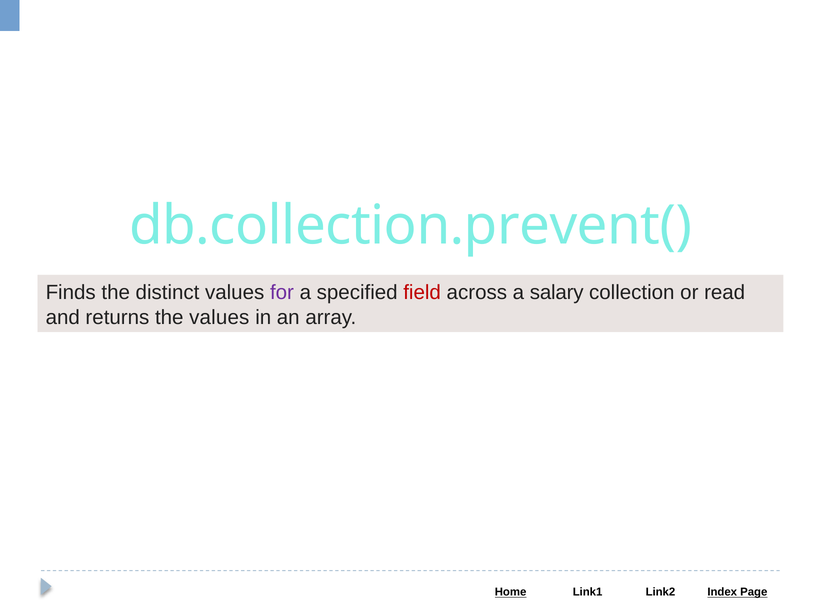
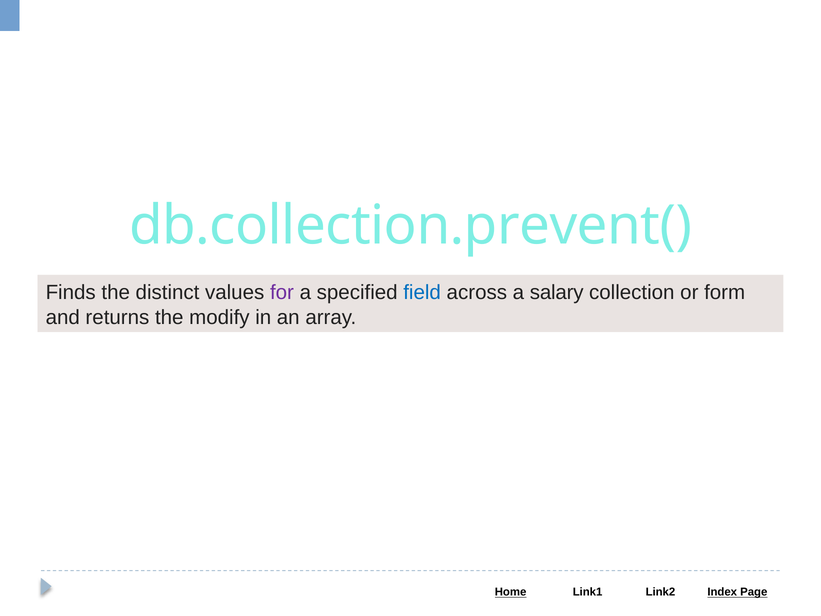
field colour: red -> blue
read: read -> form
the values: values -> modify
